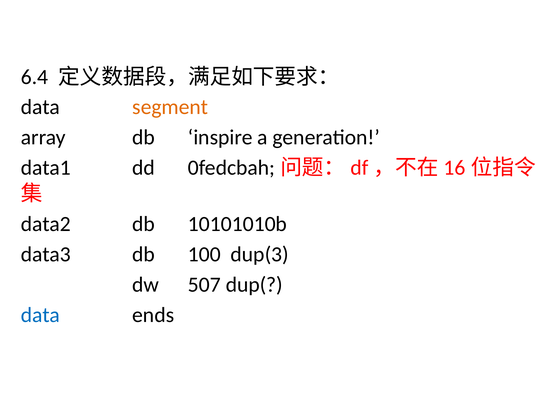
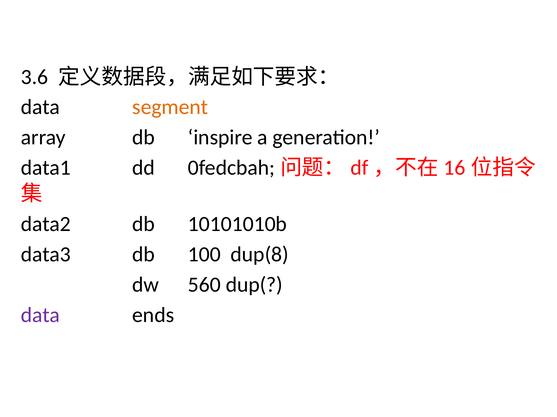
6.4: 6.4 -> 3.6
dup(3: dup(3 -> dup(8
507: 507 -> 560
data at (40, 315) colour: blue -> purple
